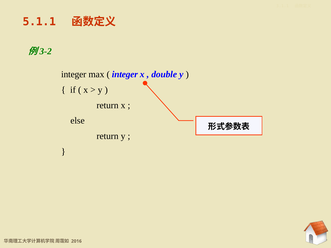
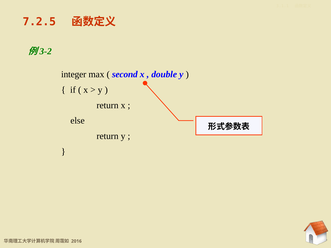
5.1.1: 5.1.1 -> 7.2.5
integer at (125, 74): integer -> second
